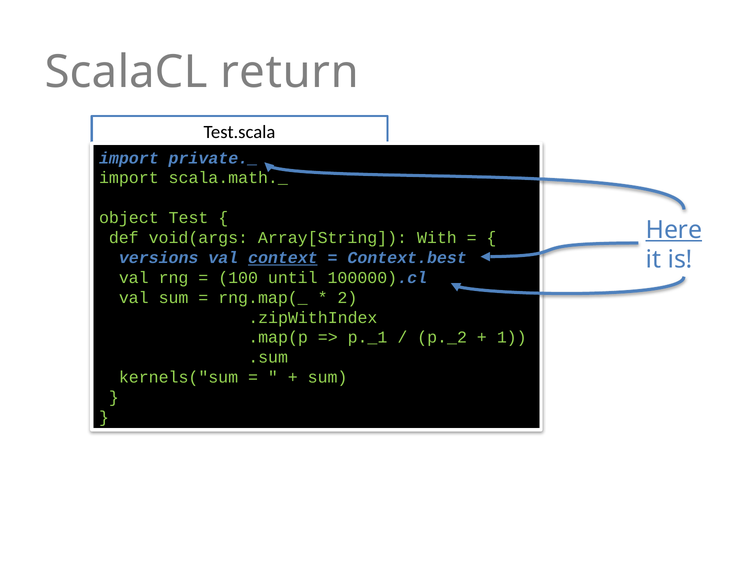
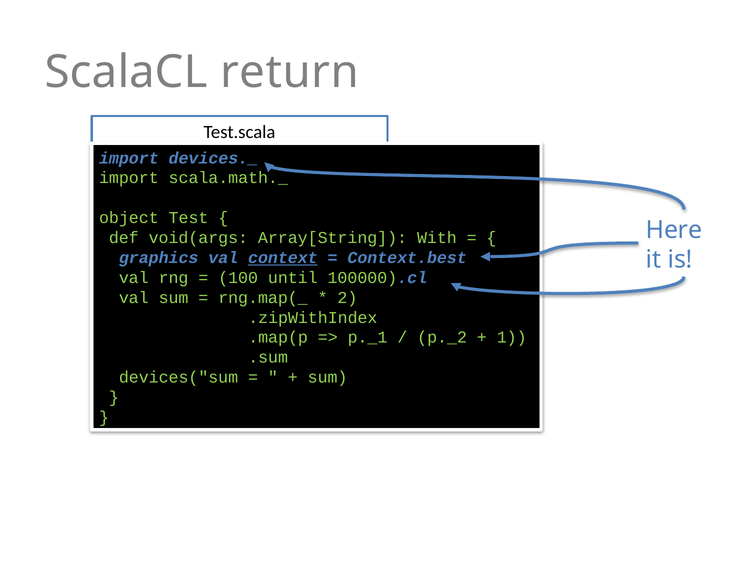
private._: private._ -> devices._
Here underline: present -> none
versions: versions -> graphics
kernels("sum: kernels("sum -> devices("sum
